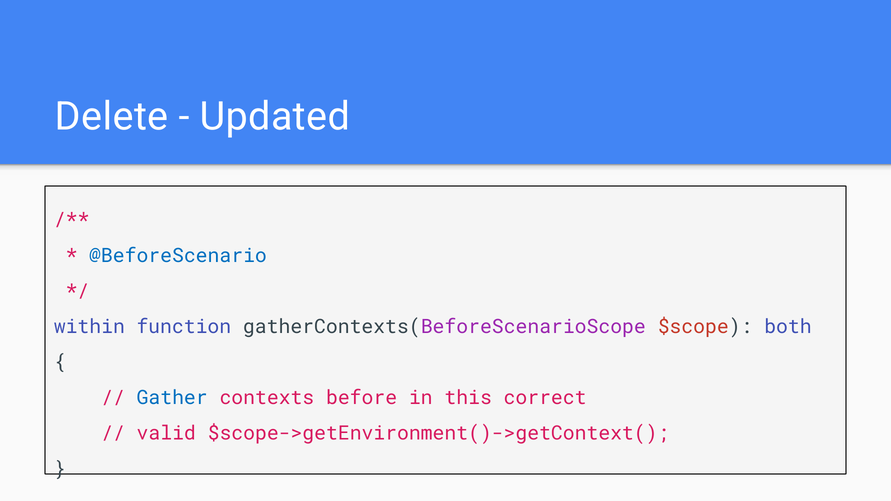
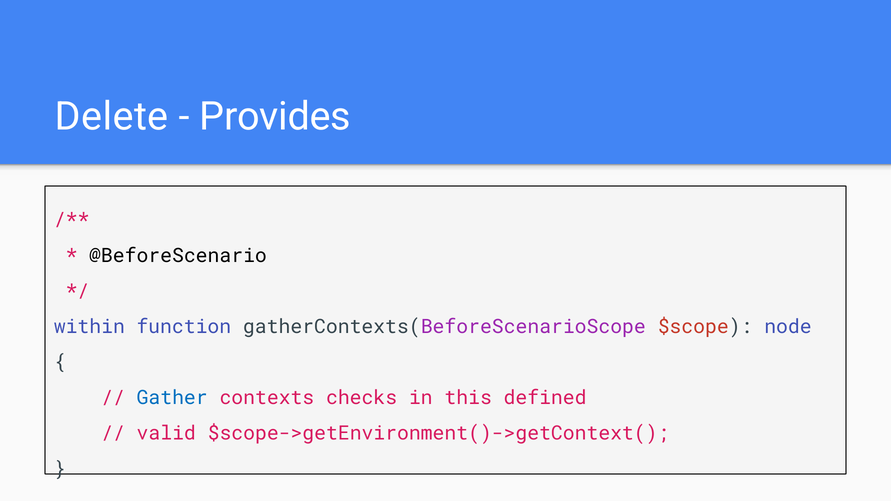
Updated: Updated -> Provides
@BeforeScenario colour: blue -> black
both: both -> node
before: before -> checks
correct: correct -> defined
